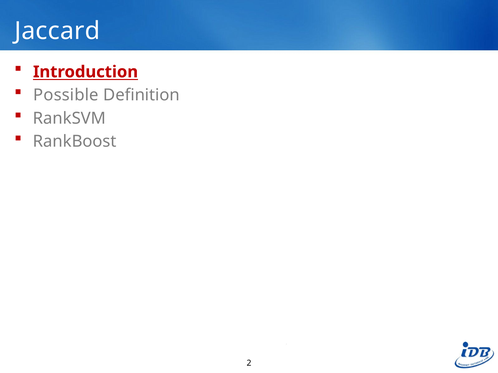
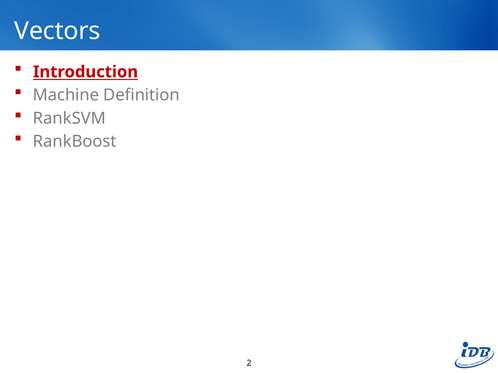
Jaccard: Jaccard -> Vectors
Possible: Possible -> Machine
